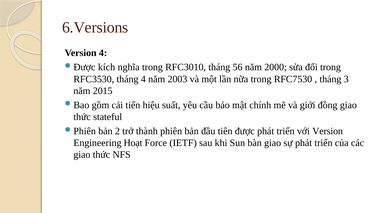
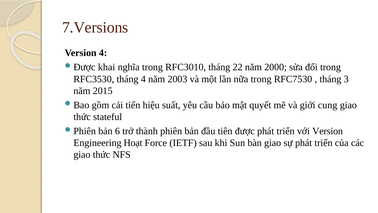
6.Versions: 6.Versions -> 7.Versions
kích: kích -> khai
56: 56 -> 22
chính: chính -> quyết
đồng: đồng -> cung
2: 2 -> 6
